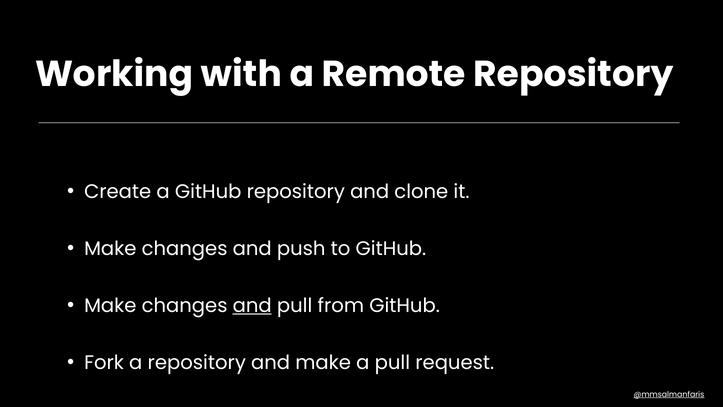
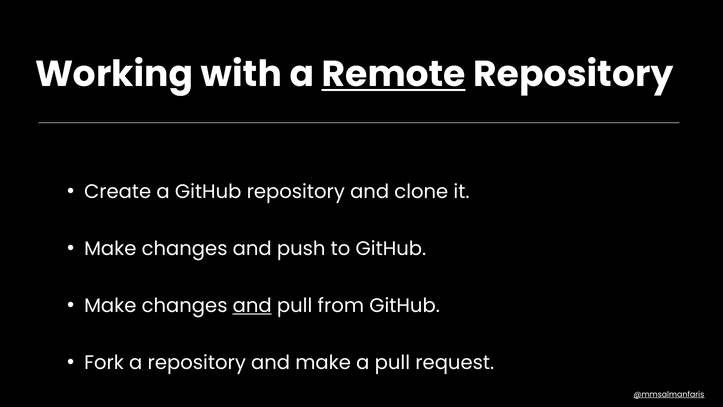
Remote underline: none -> present
